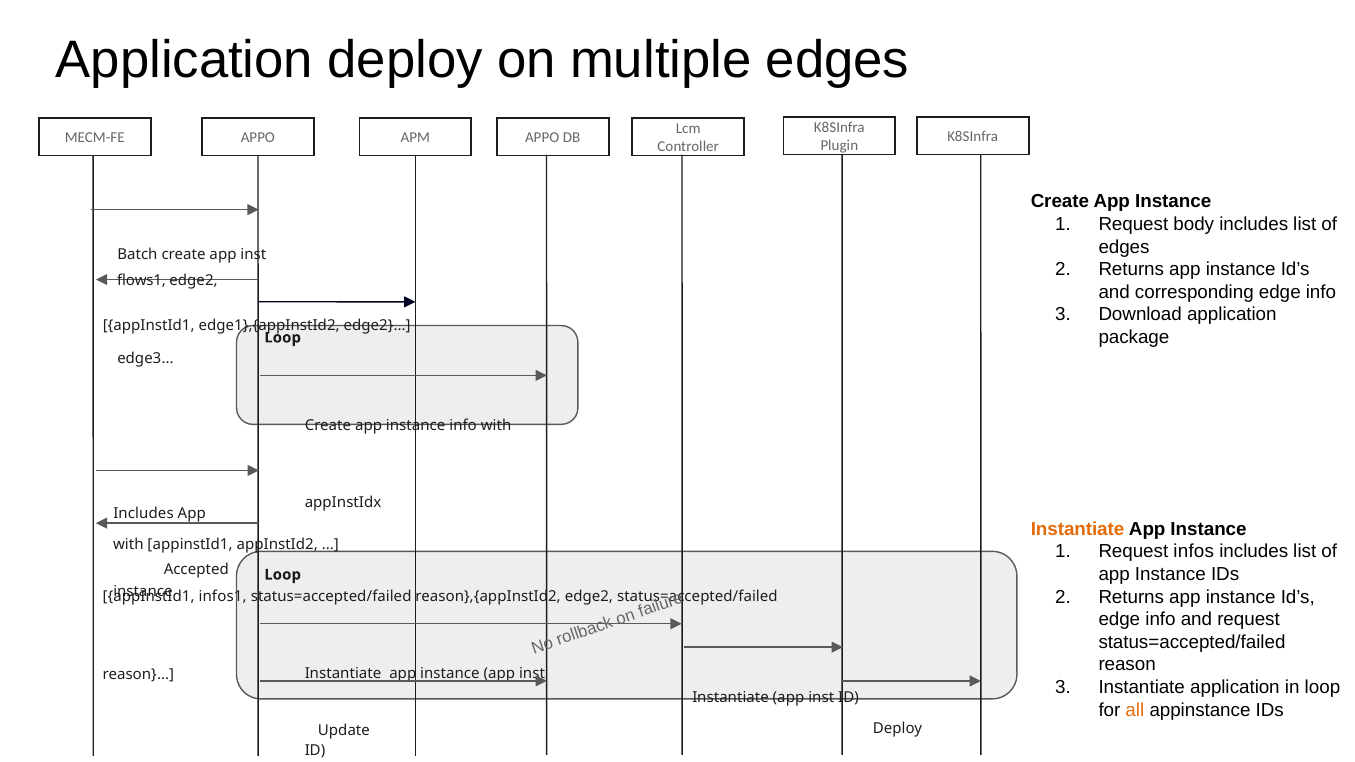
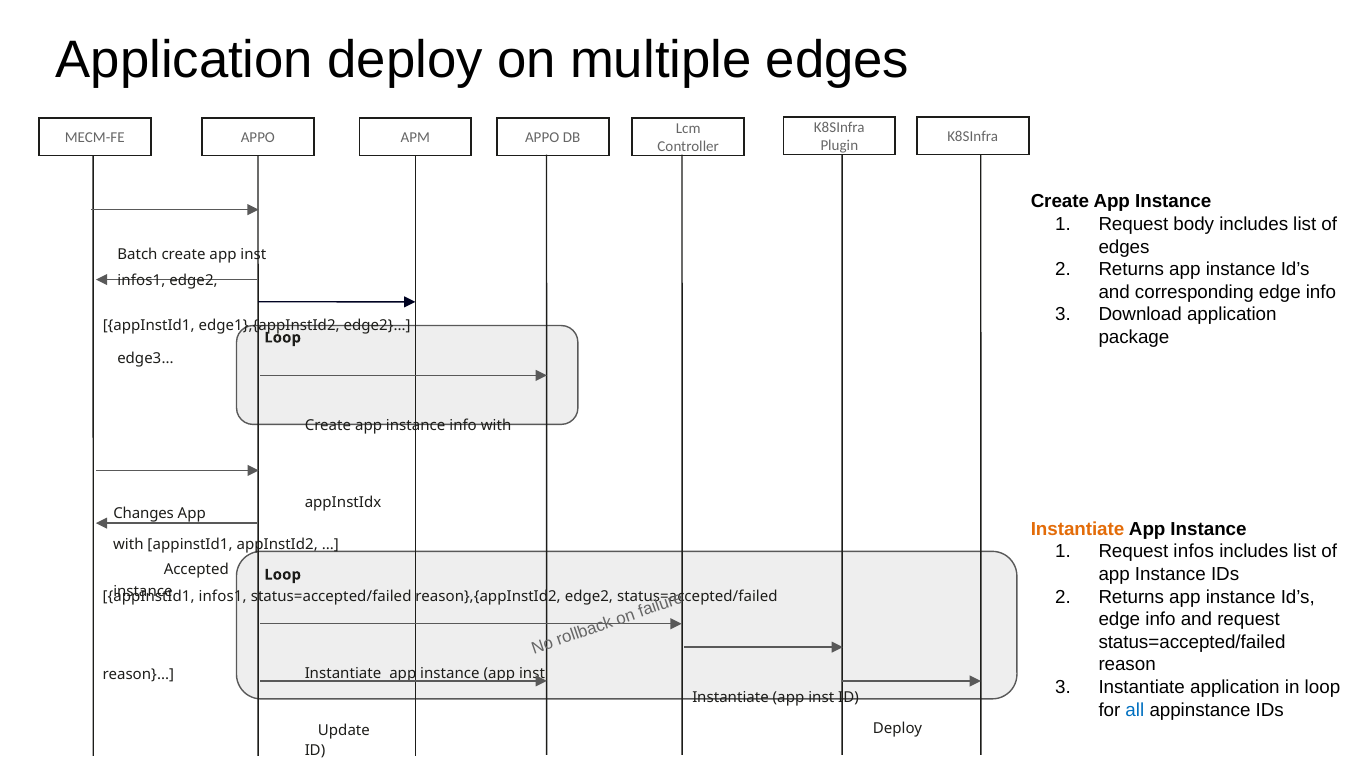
flows1 at (142, 281): flows1 -> infos1
Includes at (143, 514): Includes -> Changes
all colour: orange -> blue
